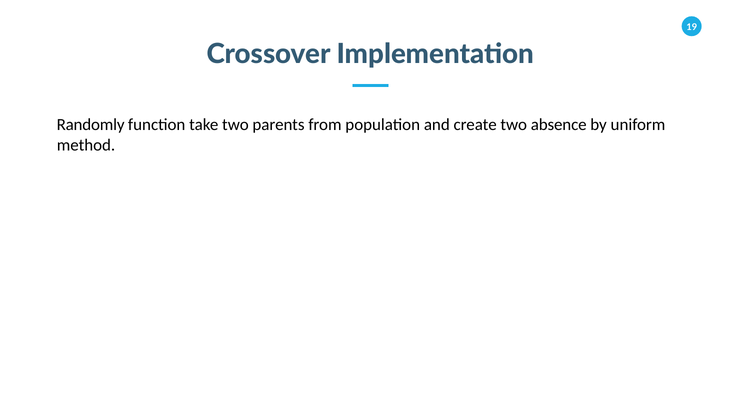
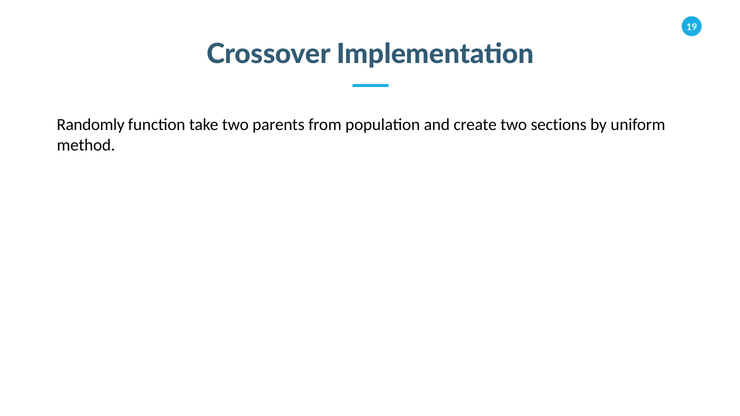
absence: absence -> sections
